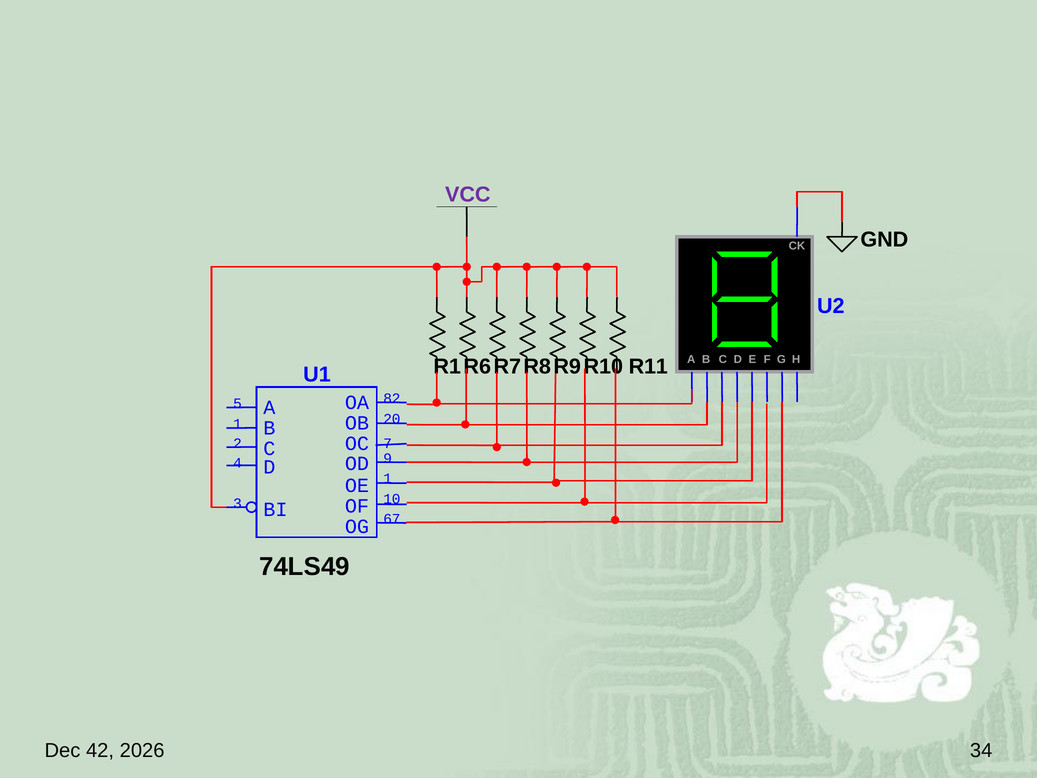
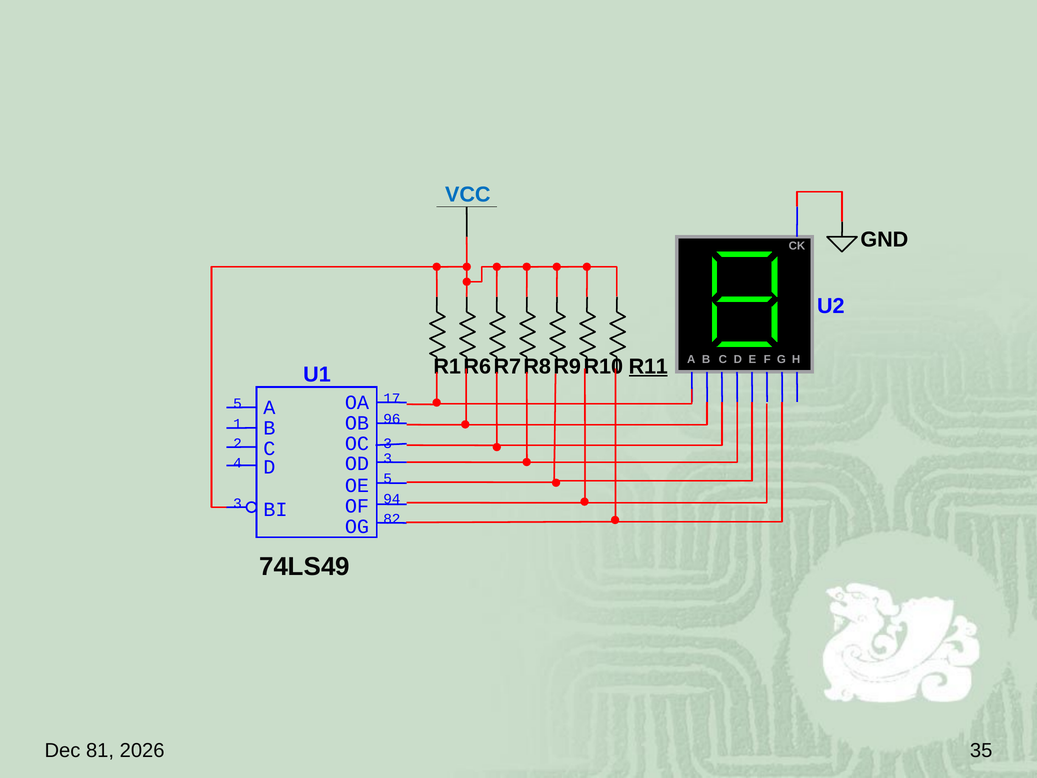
VCC colour: purple -> blue
R11 underline: none -> present
82: 82 -> 17
20: 20 -> 96
OC 7: 7 -> 3
OD 9: 9 -> 3
OE 1: 1 -> 5
10: 10 -> 94
67: 67 -> 82
42: 42 -> 81
34: 34 -> 35
